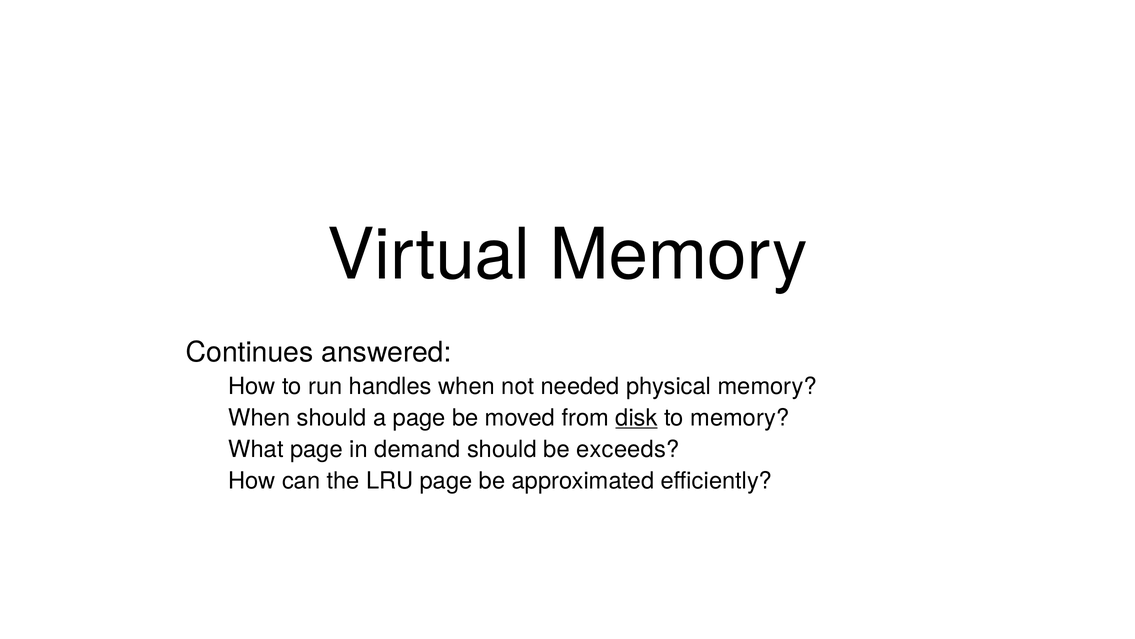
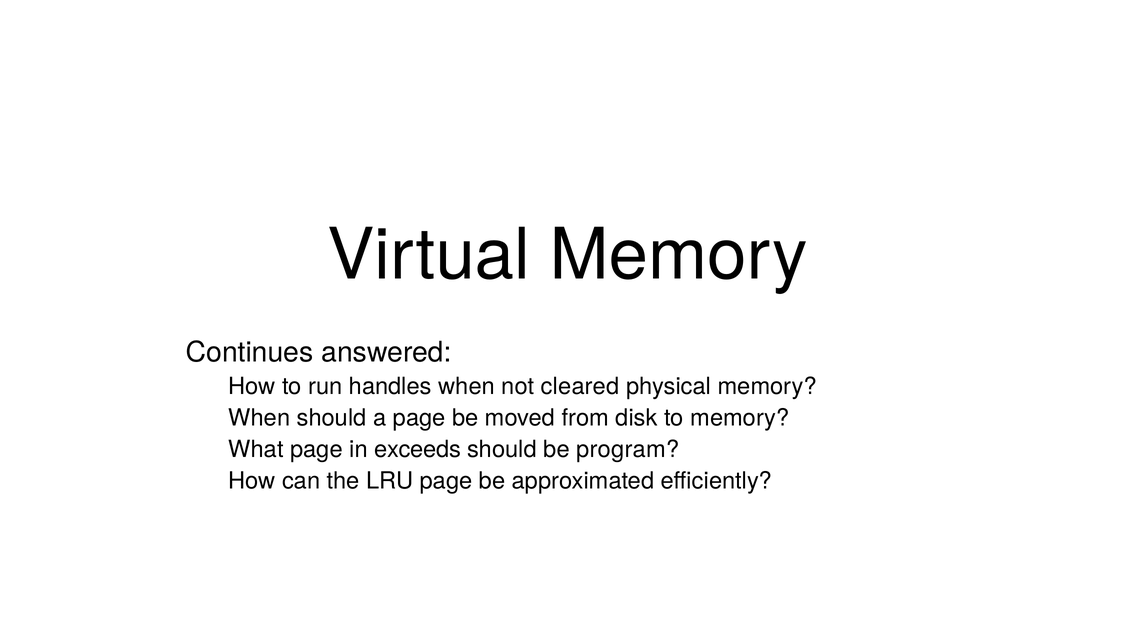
needed: needed -> cleared
disk underline: present -> none
demand: demand -> exceeds
exceeds: exceeds -> program
